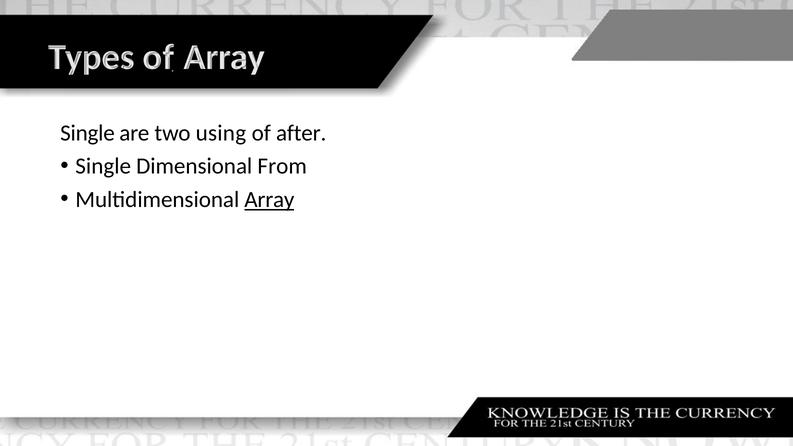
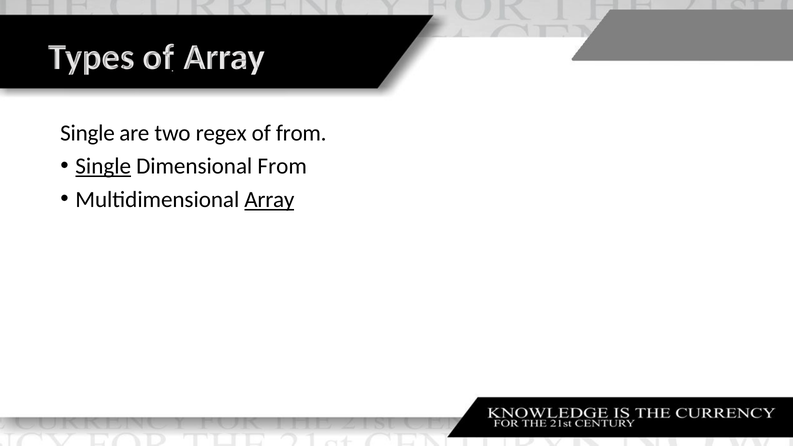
using: using -> regex
of after: after -> from
Single at (103, 166) underline: none -> present
